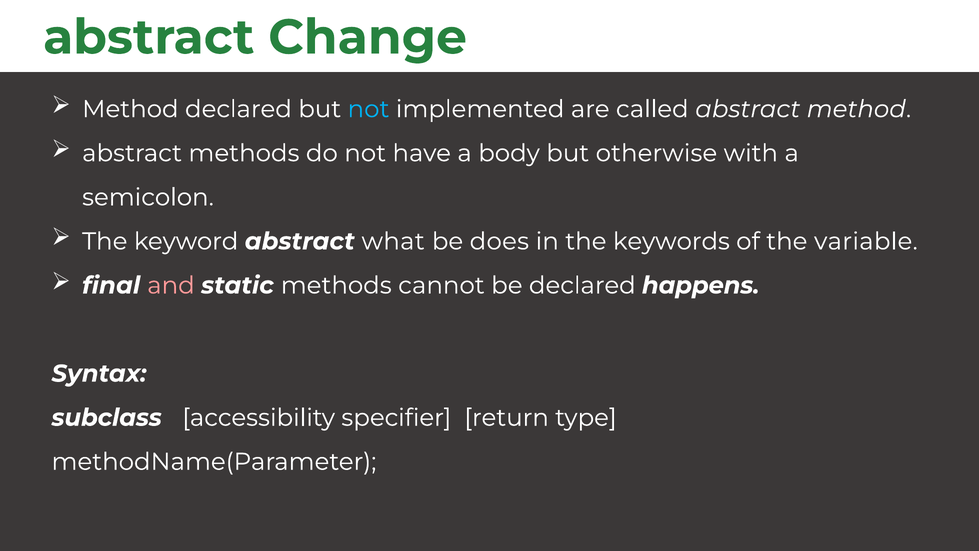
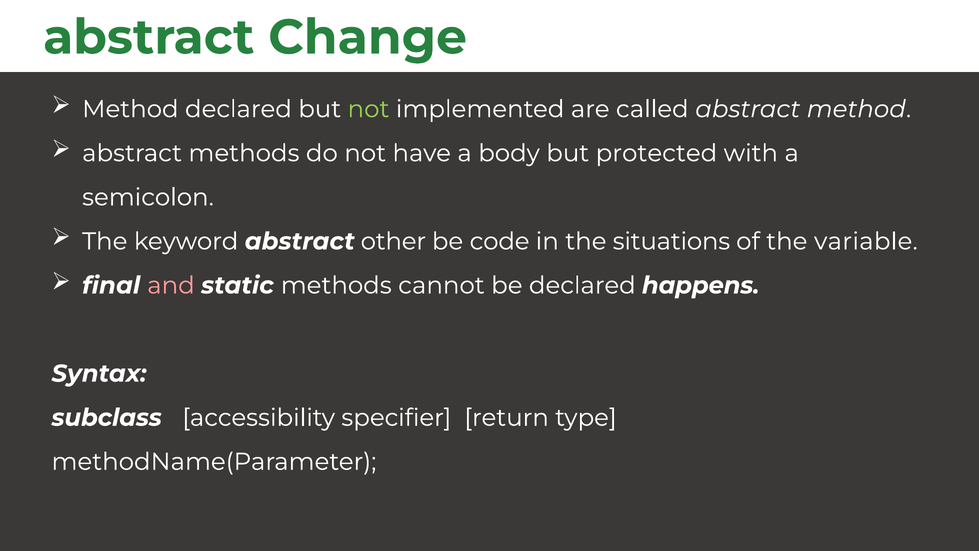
not at (369, 109) colour: light blue -> light green
otherwise: otherwise -> protected
what: what -> other
does: does -> code
keywords: keywords -> situations
